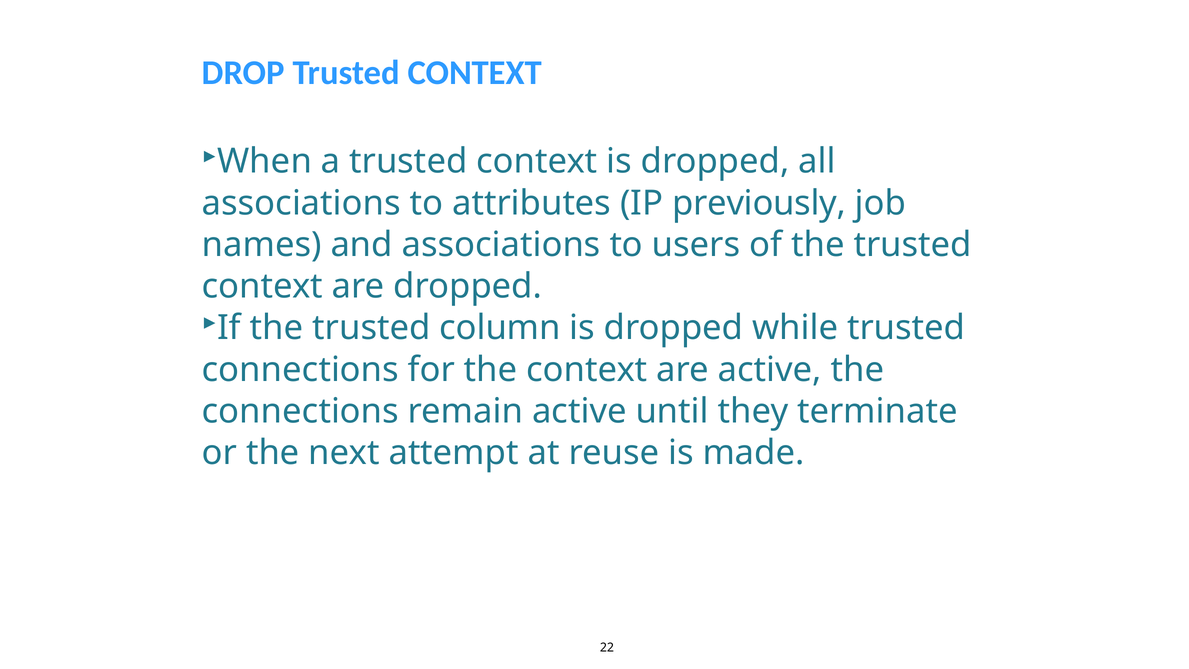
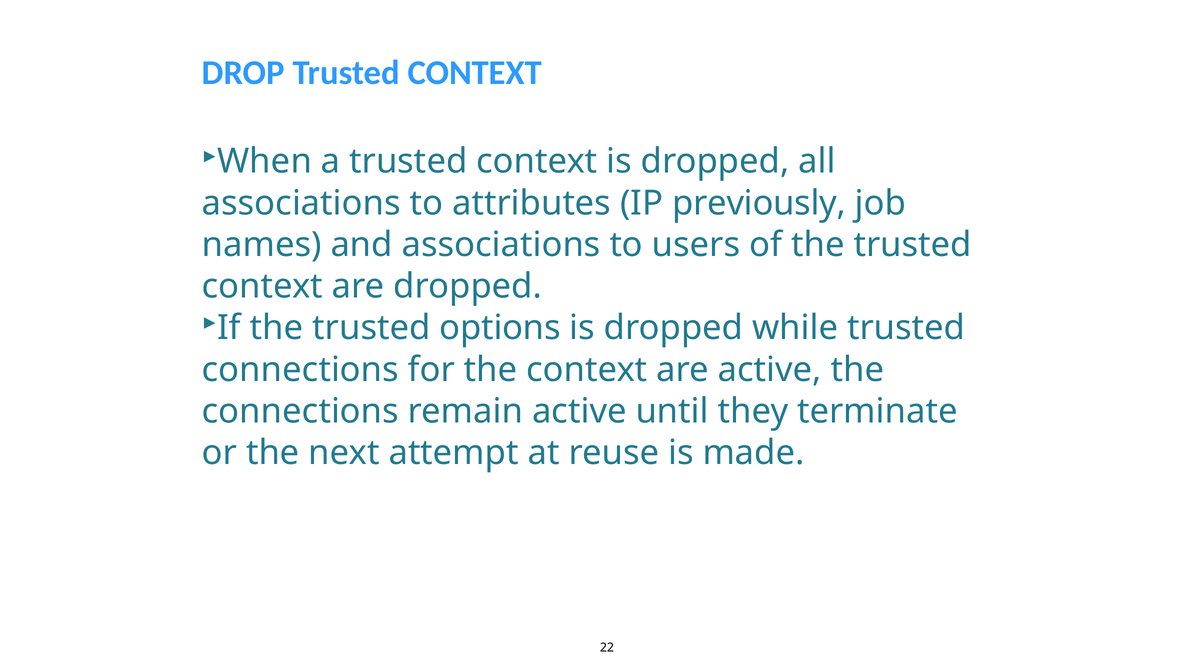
column: column -> options
